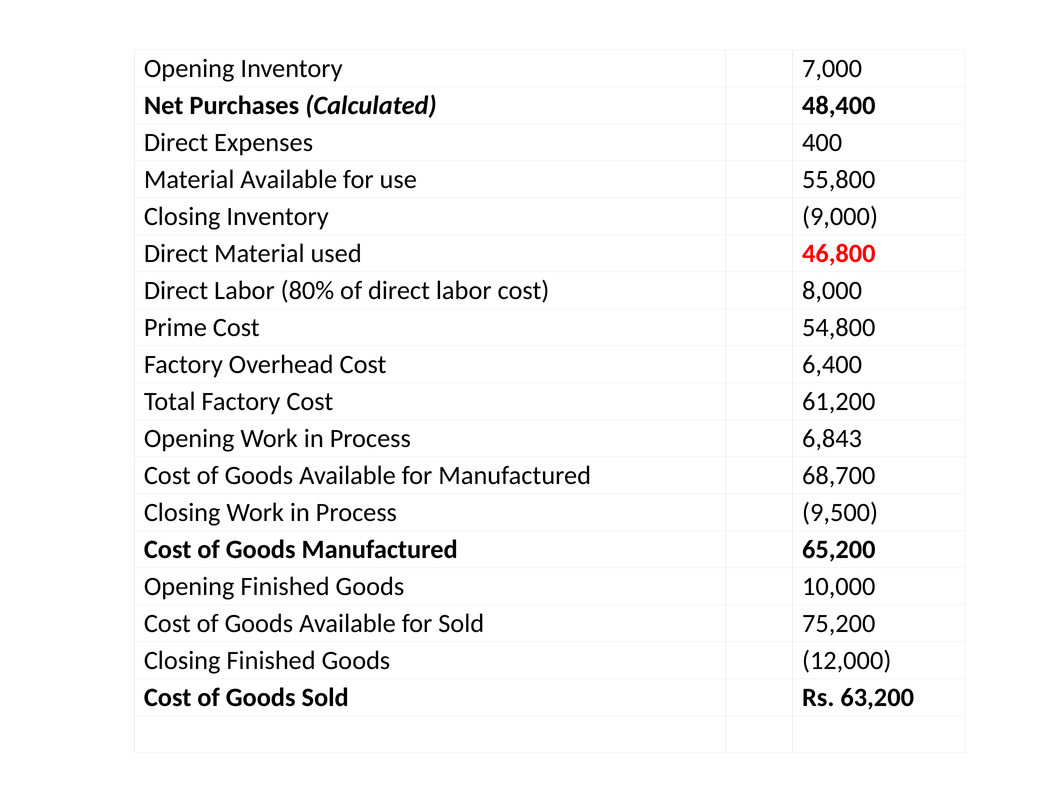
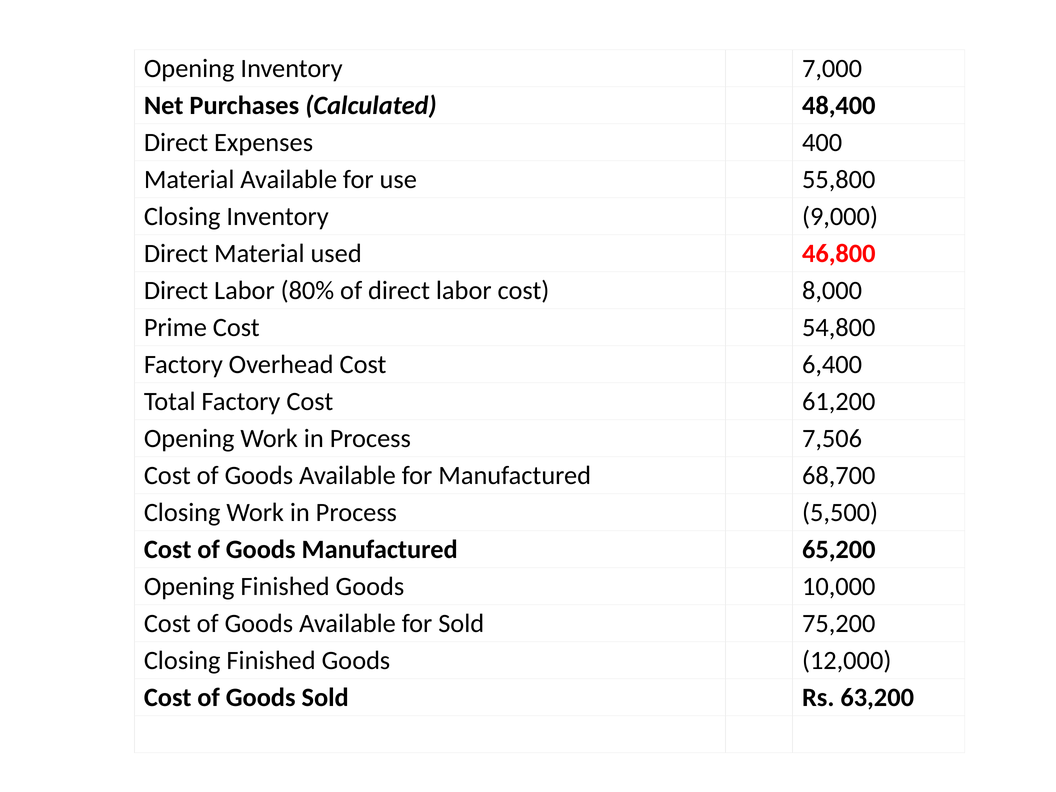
6,843: 6,843 -> 7,506
9,500: 9,500 -> 5,500
